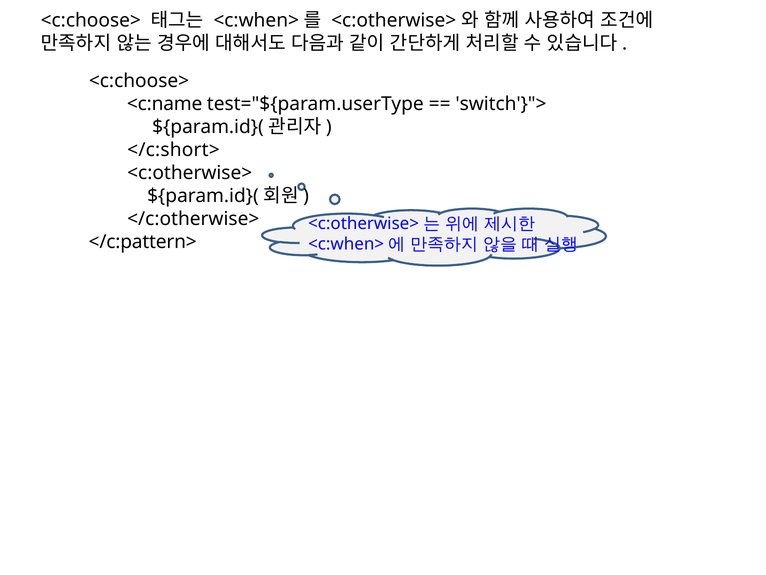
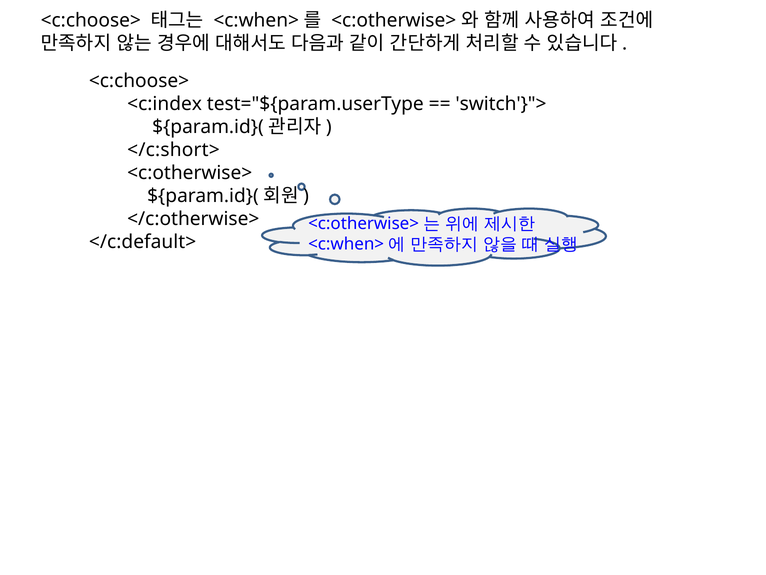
<c:name: <c:name -> <c:index
</c:pattern>: </c:pattern> -> </c:default>
